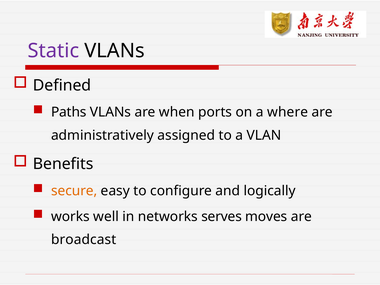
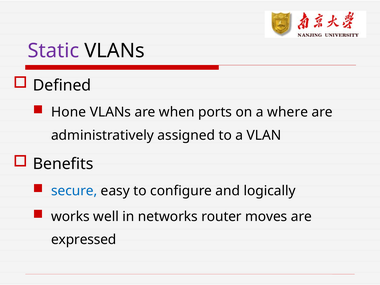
Paths: Paths -> Hone
secure colour: orange -> blue
serves: serves -> router
broadcast: broadcast -> expressed
